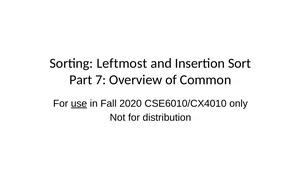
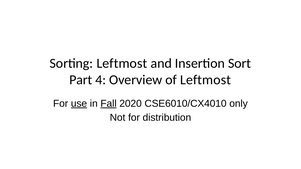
7: 7 -> 4
of Common: Common -> Leftmost
Fall underline: none -> present
